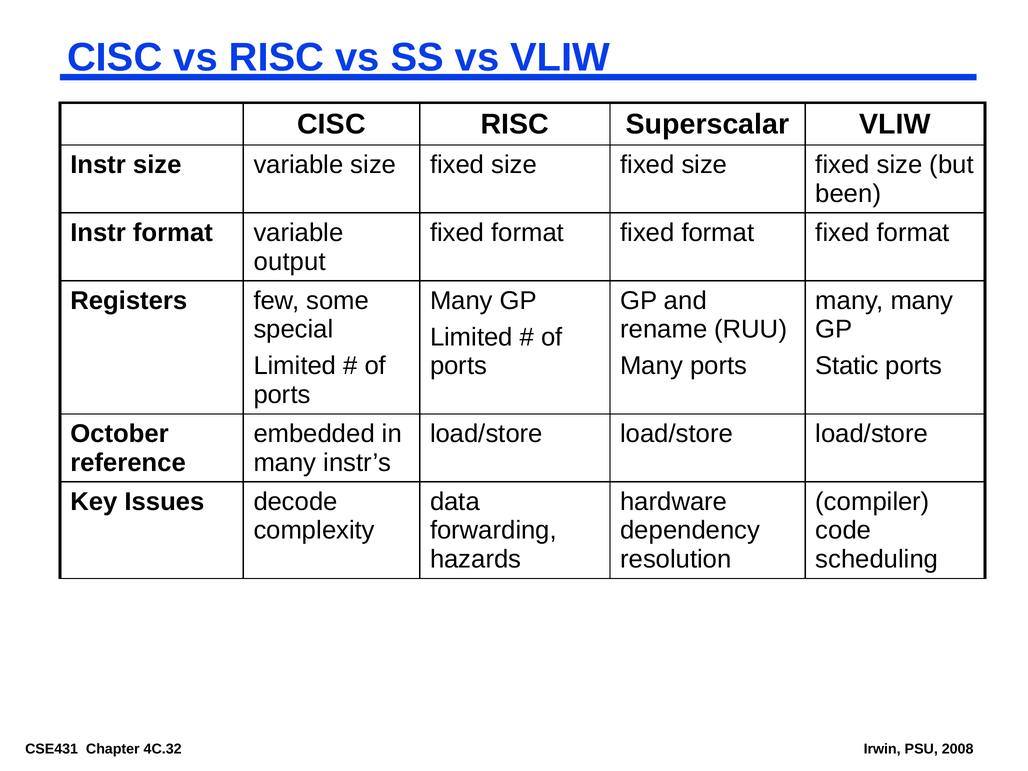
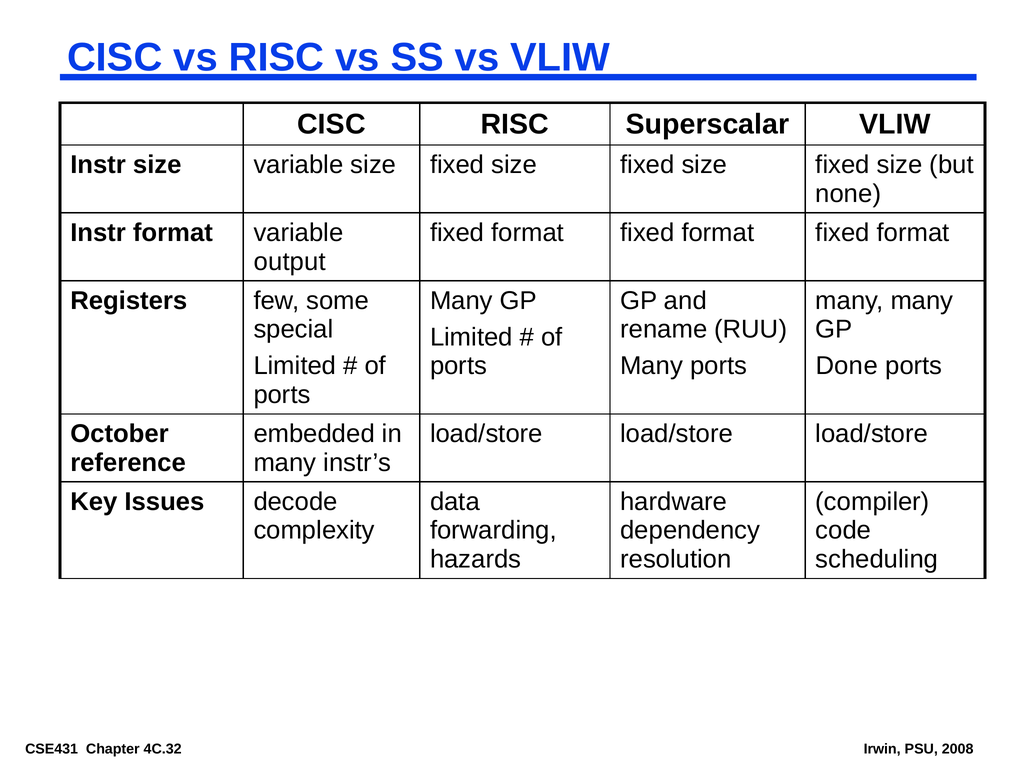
been: been -> none
Static: Static -> Done
